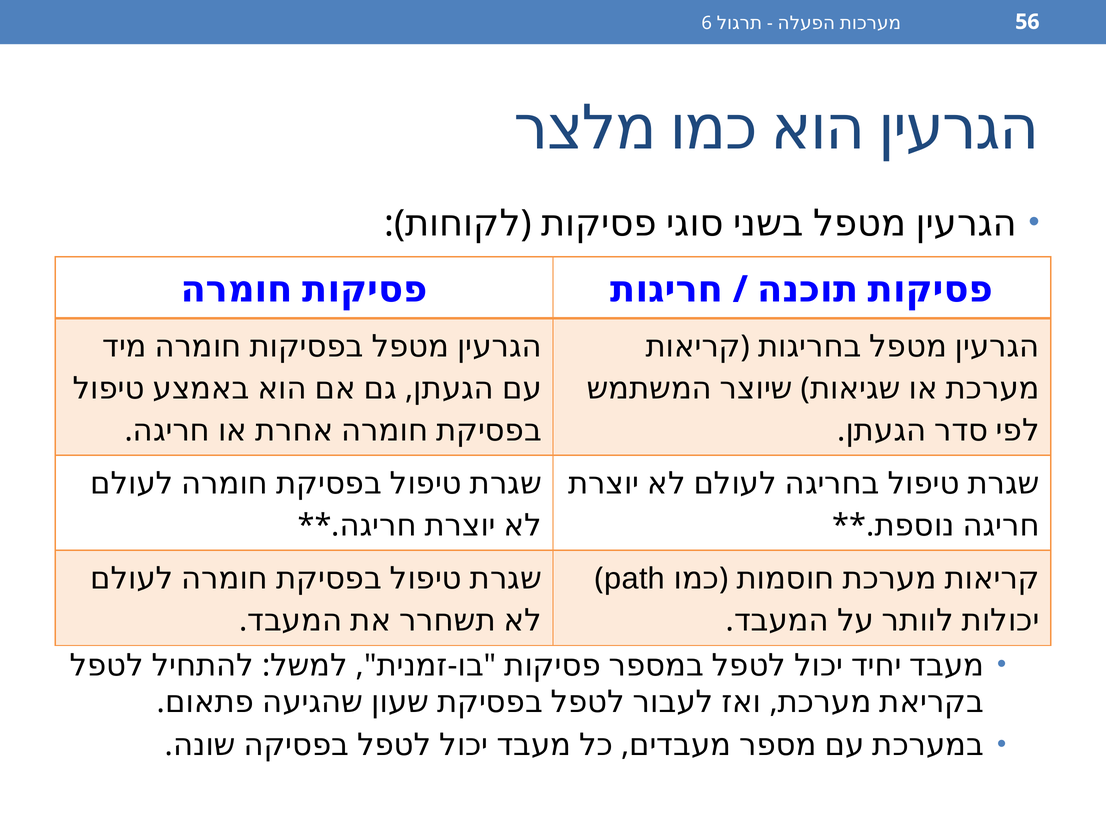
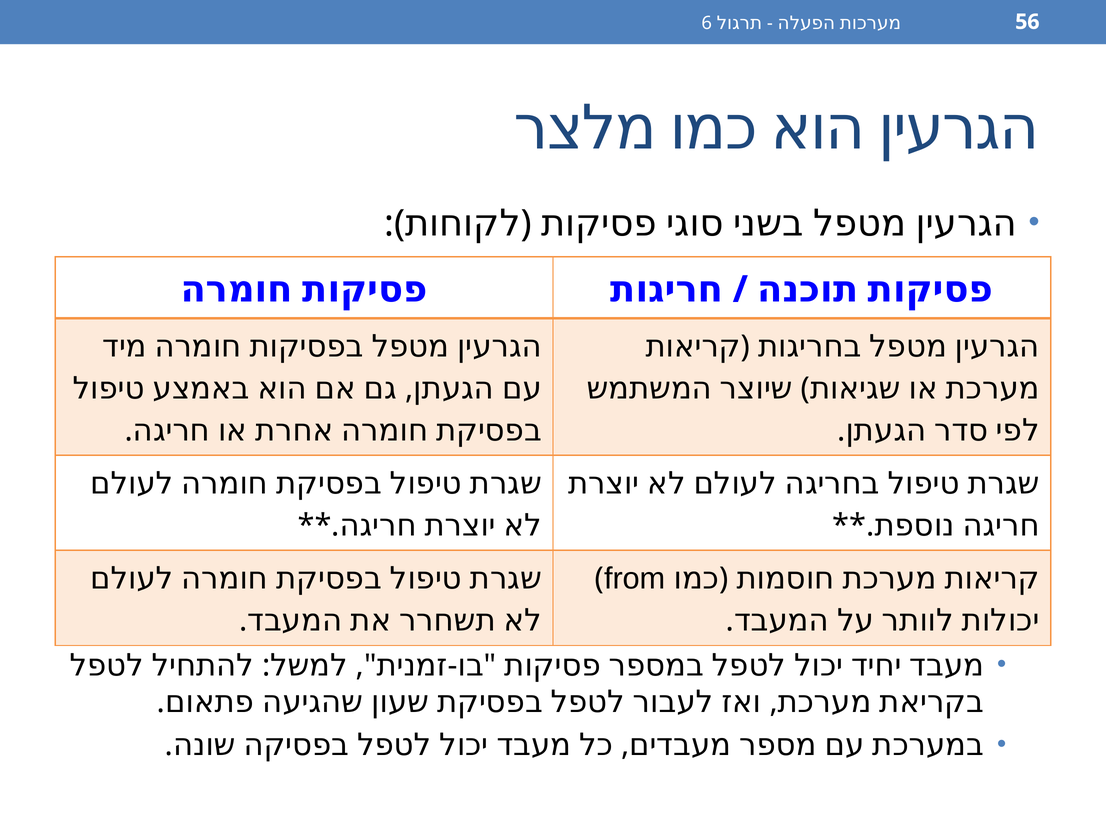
path: path -> from
